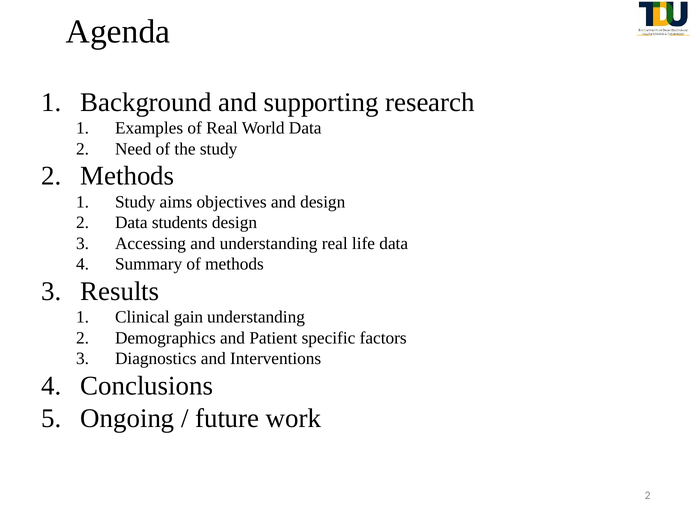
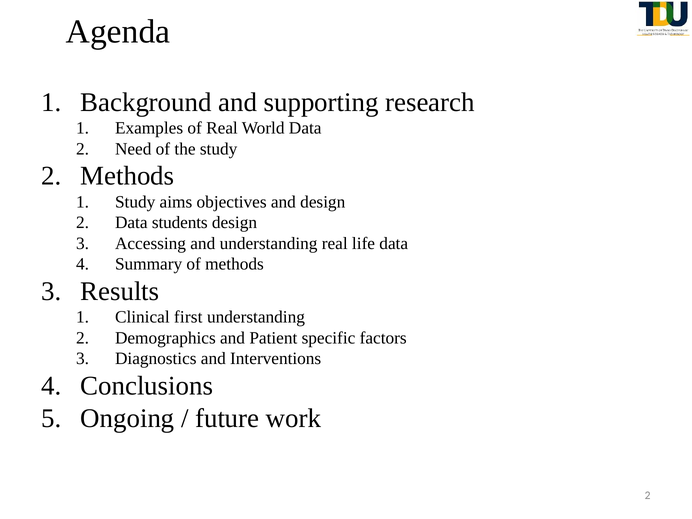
gain: gain -> first
